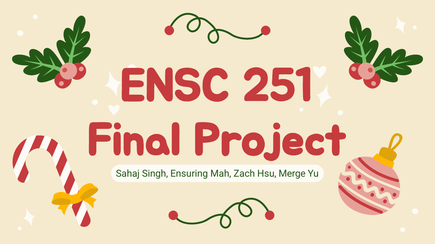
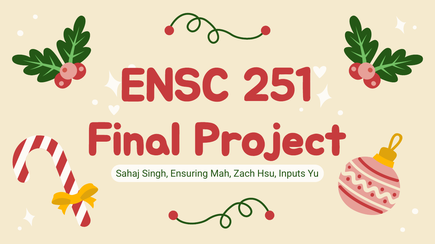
Merge: Merge -> Inputs
